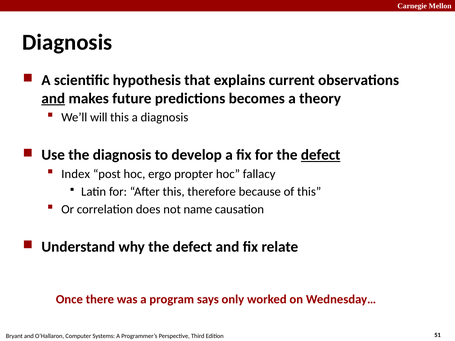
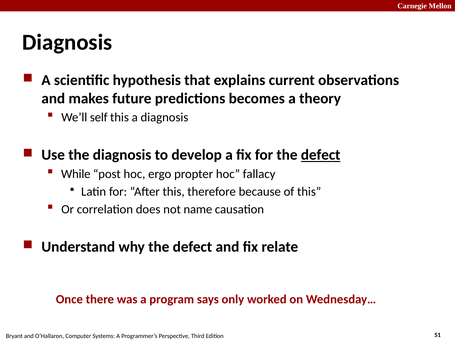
and at (53, 98) underline: present -> none
will: will -> self
Index: Index -> While
